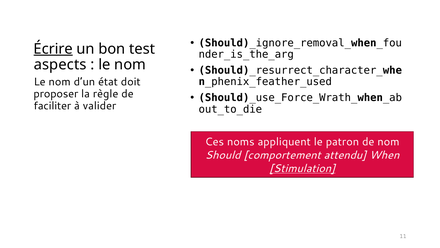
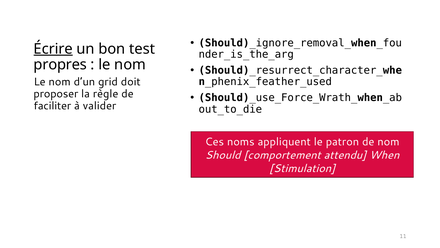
aspects: aspects -> propres
état: état -> grid
Stimulation underline: present -> none
